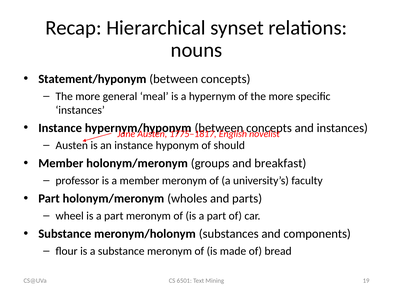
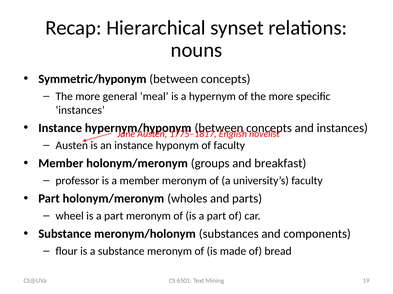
Statement/hyponym: Statement/hyponym -> Symmetric/hyponym
of should: should -> faculty
